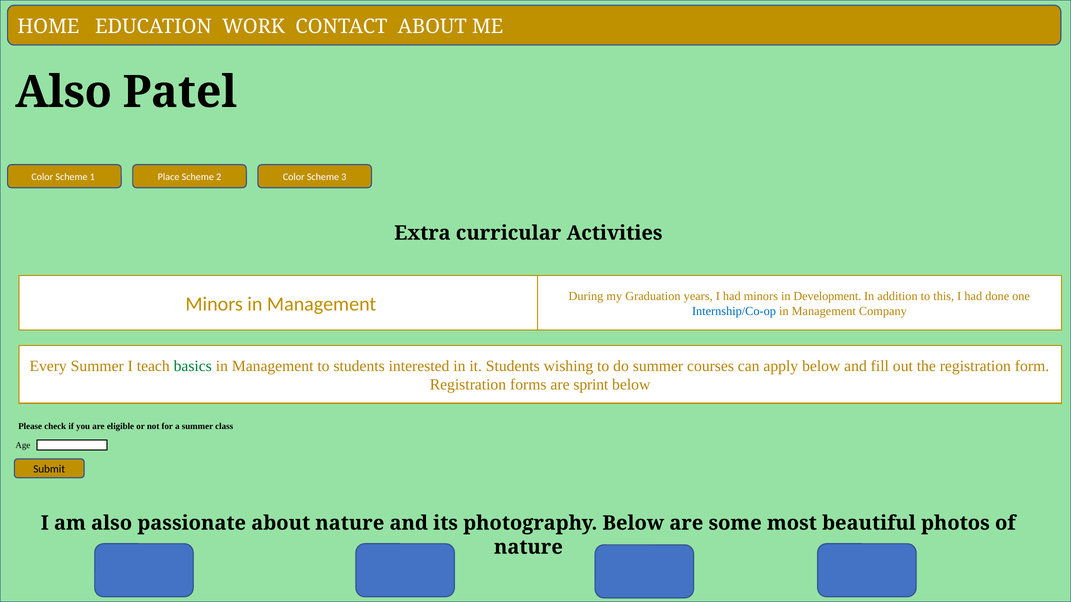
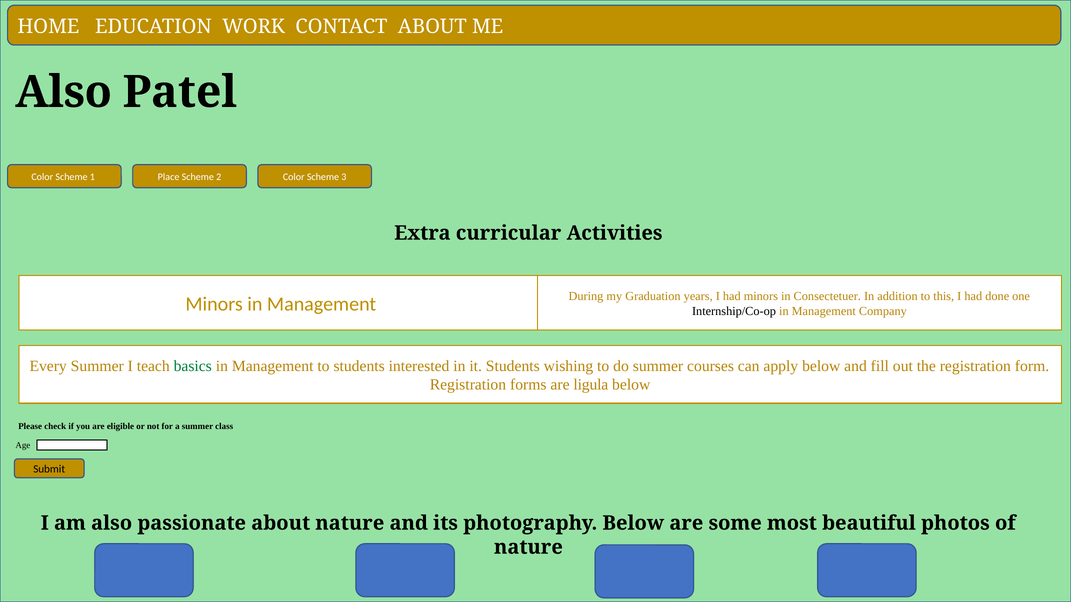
Development: Development -> Consectetuer
Internship/Co-op colour: blue -> black
sprint: sprint -> ligula
